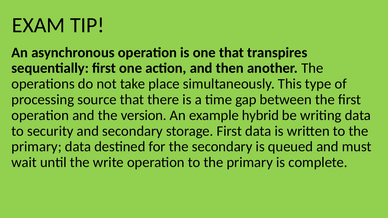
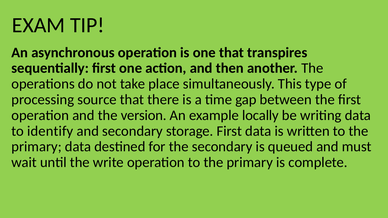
hybrid: hybrid -> locally
security: security -> identify
